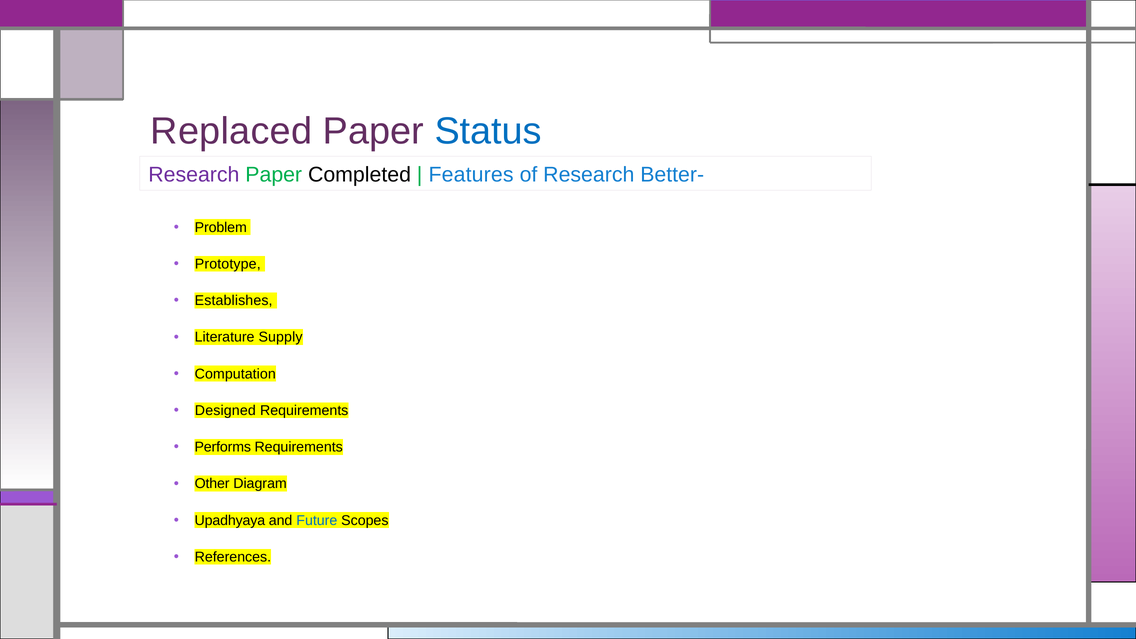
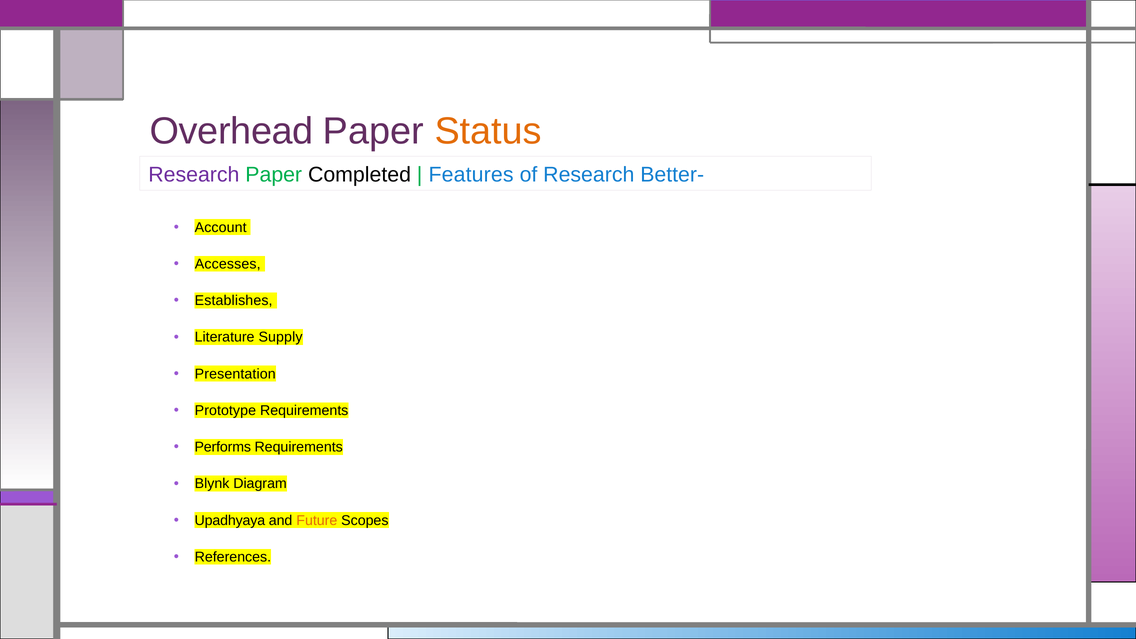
Replaced: Replaced -> Overhead
Status colour: blue -> orange
Problem: Problem -> Account
Prototype: Prototype -> Accesses
Computation: Computation -> Presentation
Designed: Designed -> Prototype
Other: Other -> Blynk
Future colour: blue -> orange
